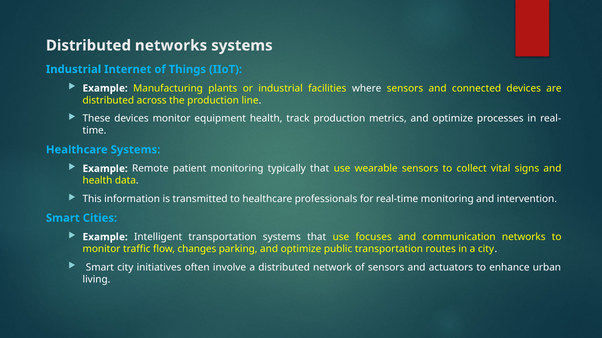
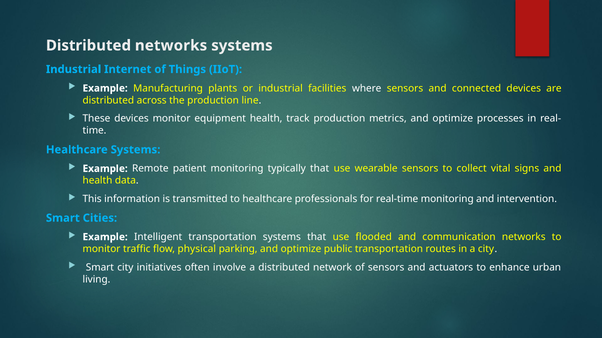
focuses: focuses -> flooded
changes: changes -> physical
